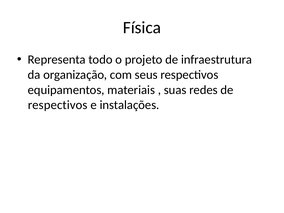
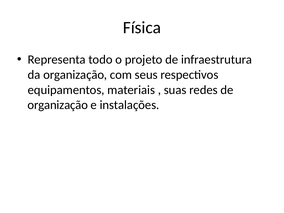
respectivos at (58, 105): respectivos -> organização
